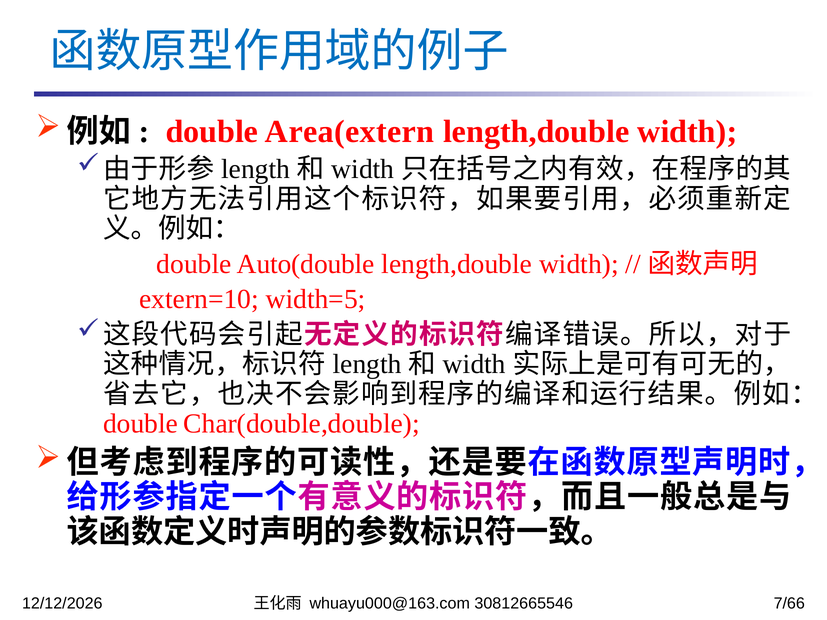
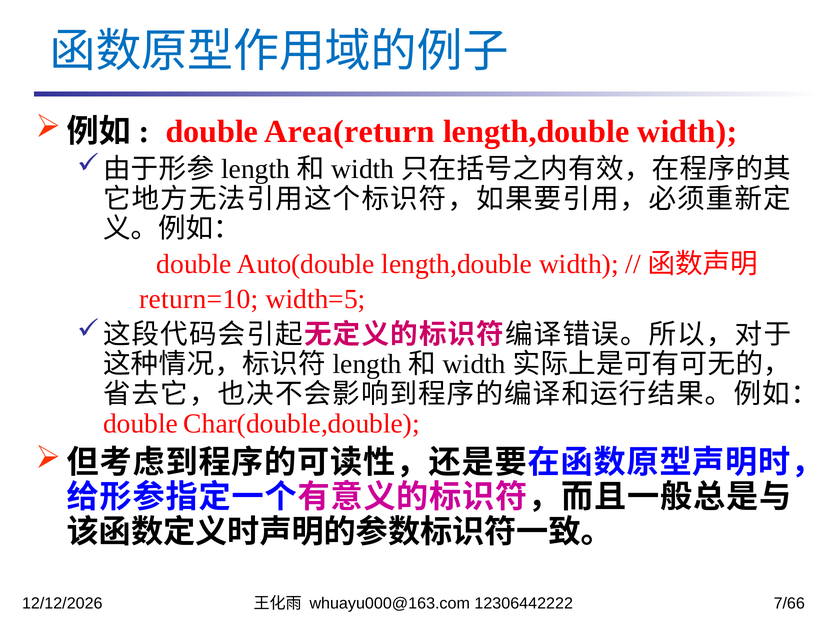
Area(extern: Area(extern -> Area(return
extern=10: extern=10 -> return=10
30812665546: 30812665546 -> 12306442222
